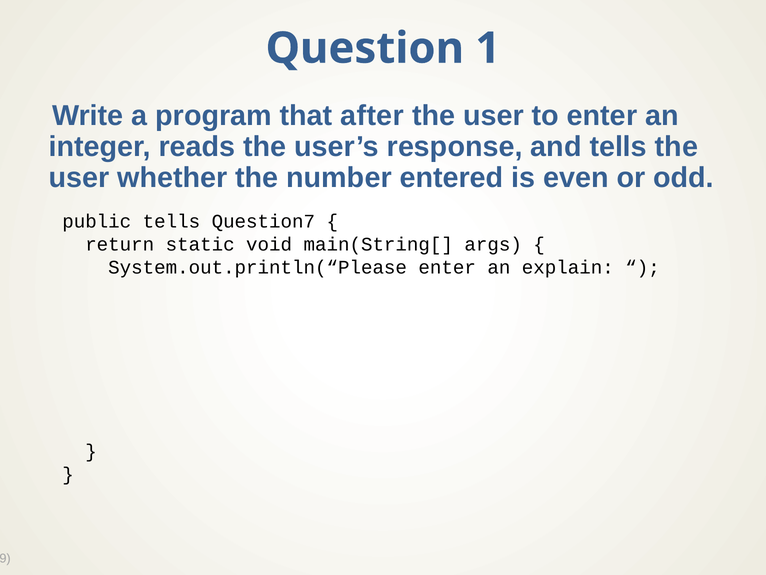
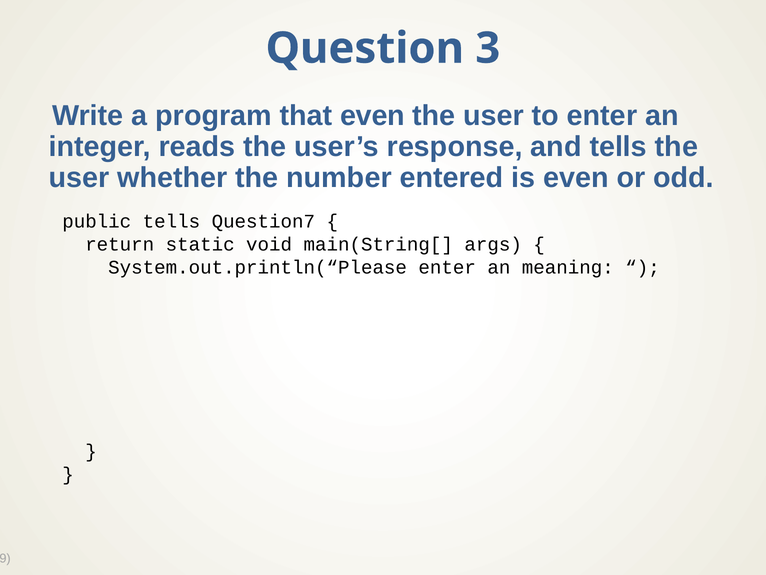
1: 1 -> 3
that after: after -> even
explain: explain -> meaning
